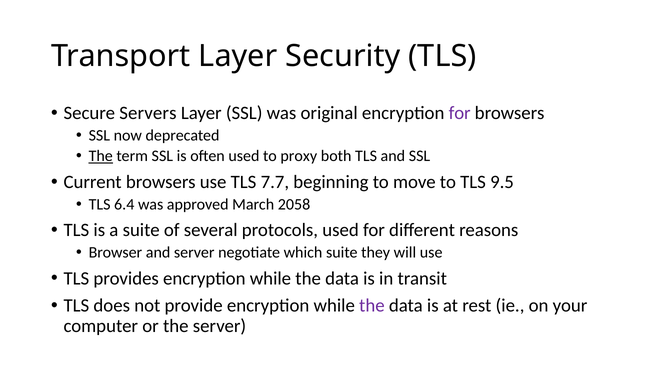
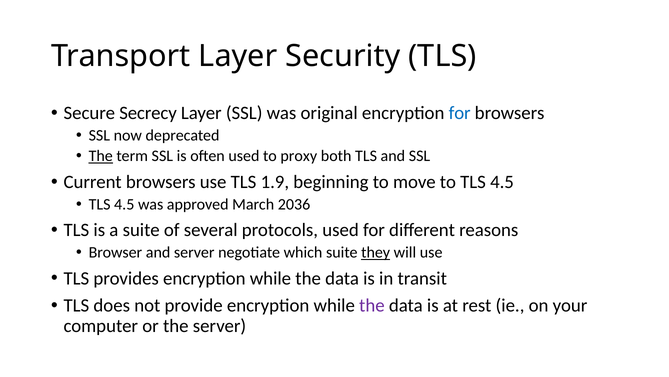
Servers: Servers -> Secrecy
for at (460, 113) colour: purple -> blue
7.7: 7.7 -> 1.9
to TLS 9.5: 9.5 -> 4.5
6.4 at (124, 204): 6.4 -> 4.5
2058: 2058 -> 2036
they underline: none -> present
